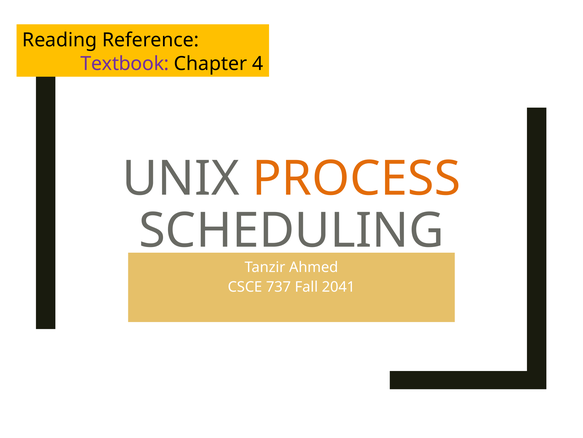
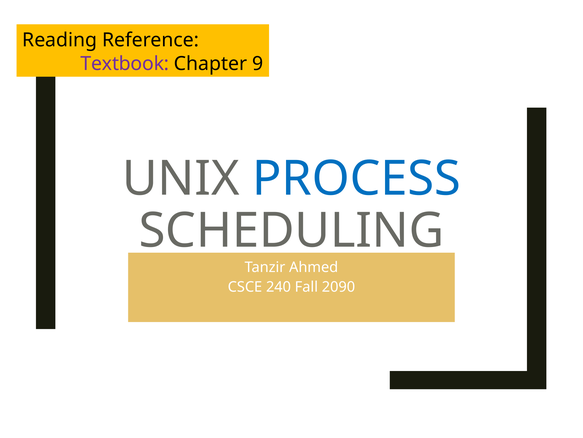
4: 4 -> 9
PROCESS colour: orange -> blue
737: 737 -> 240
2041: 2041 -> 2090
